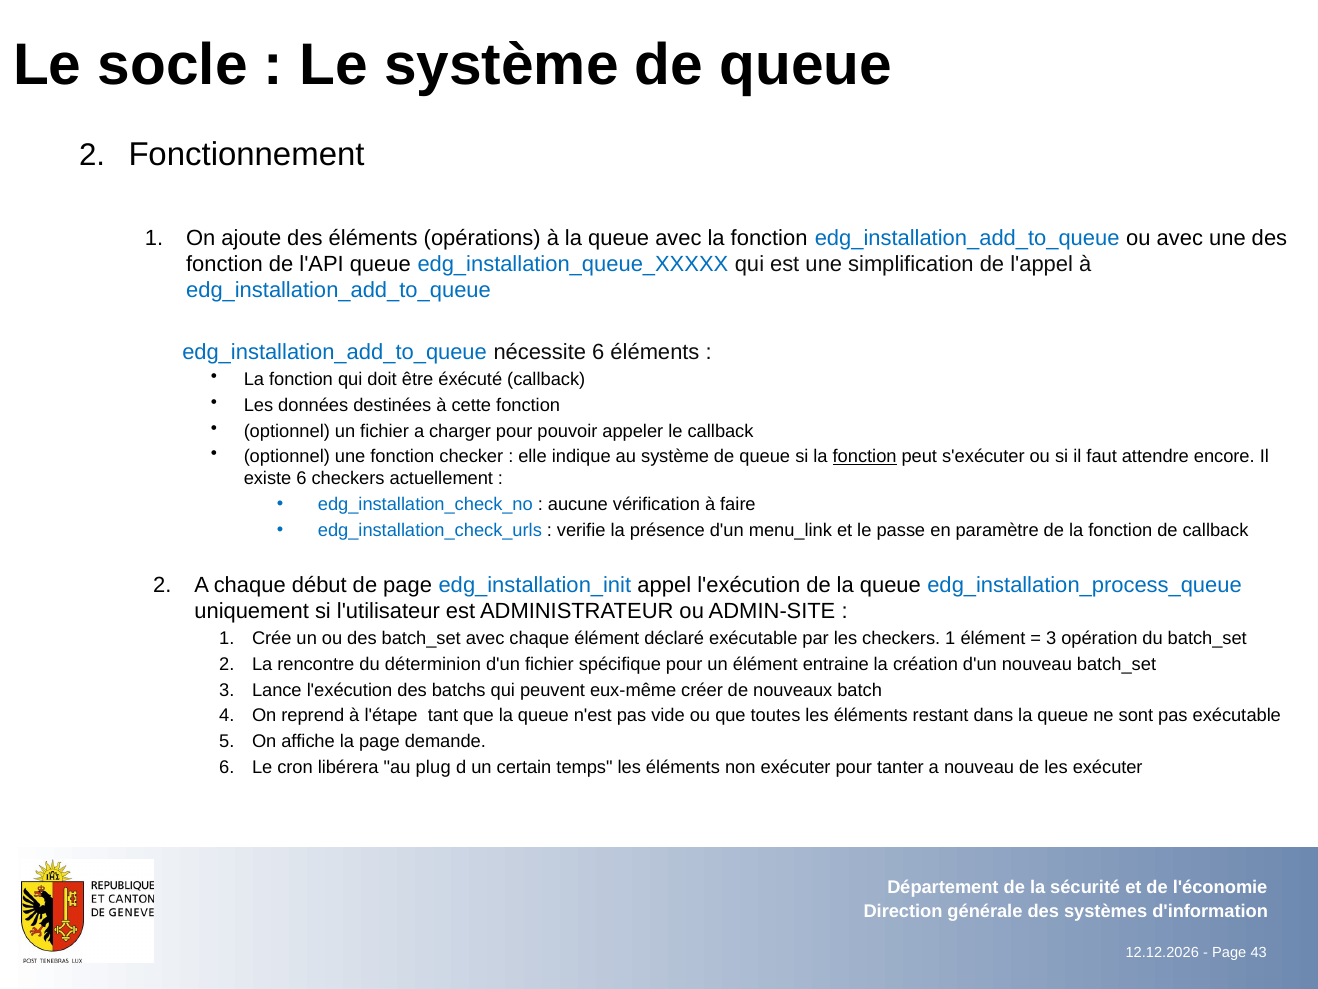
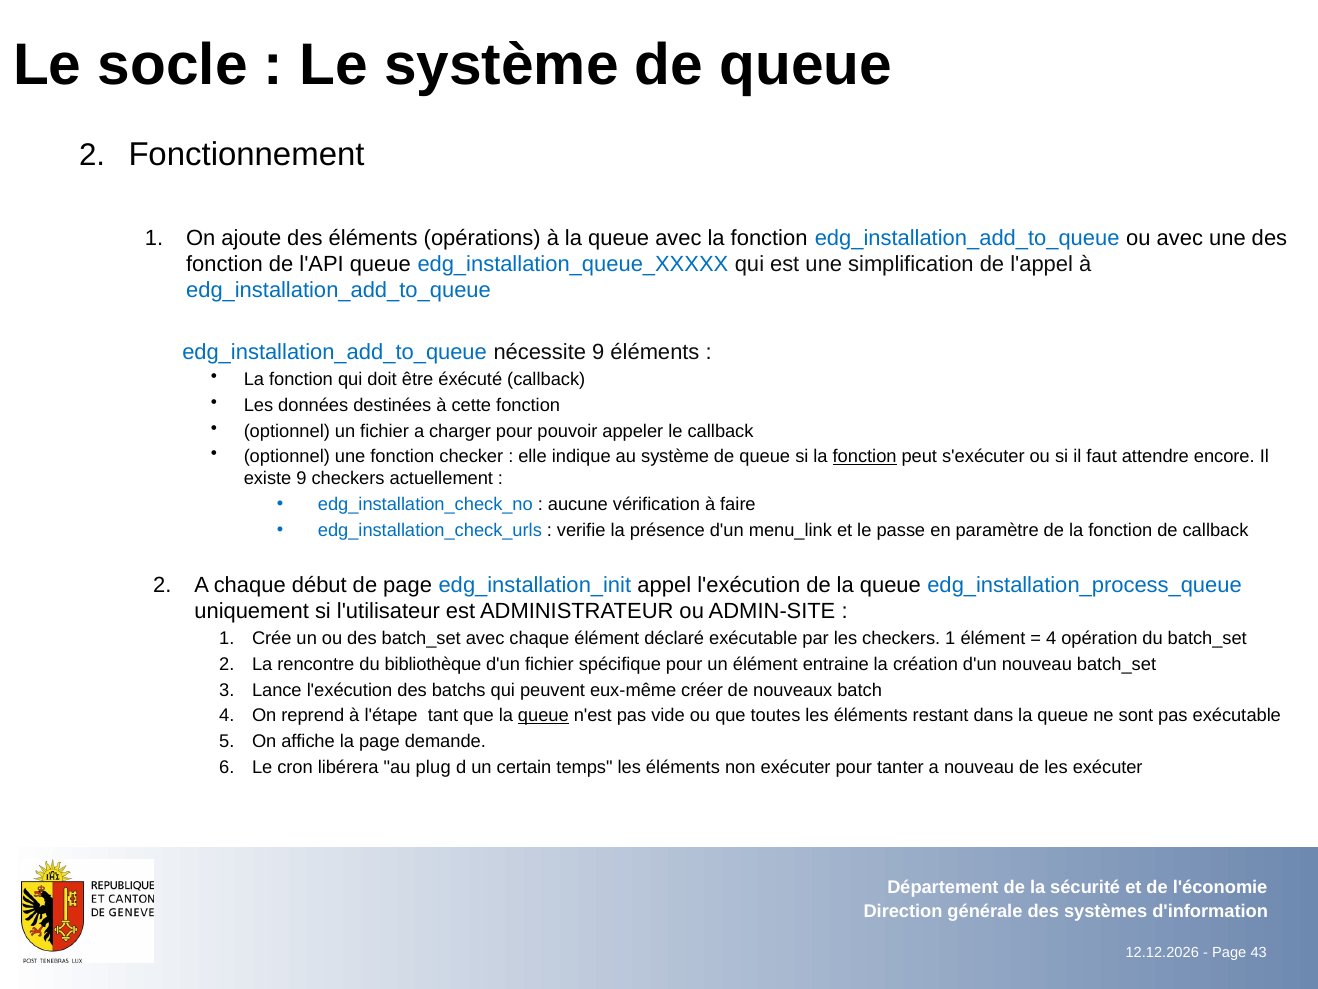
nécessite 6: 6 -> 9
existe 6: 6 -> 9
3 at (1051, 638): 3 -> 4
déterminion: déterminion -> bibliothèque
queue at (543, 716) underline: none -> present
